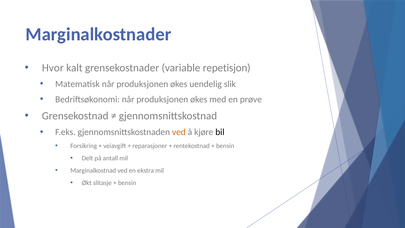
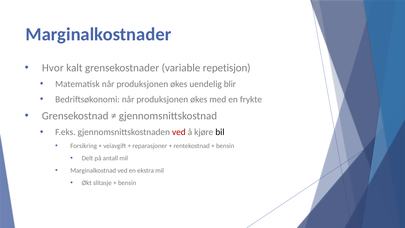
slik: slik -> blir
prøve: prøve -> frykte
ved at (179, 132) colour: orange -> red
